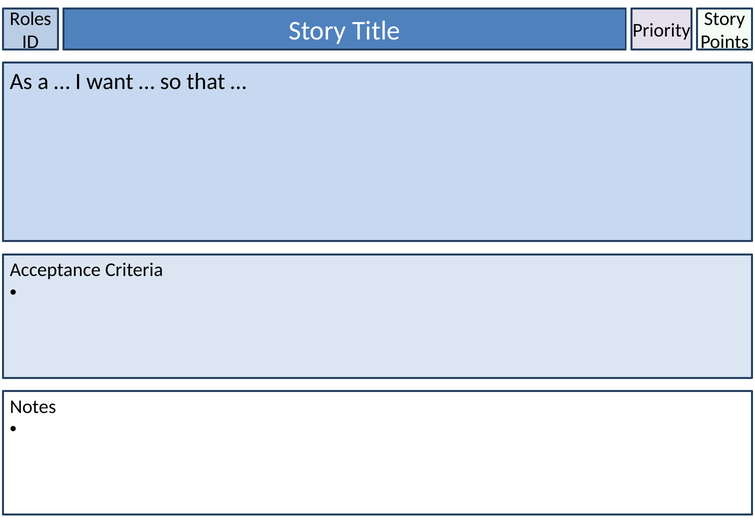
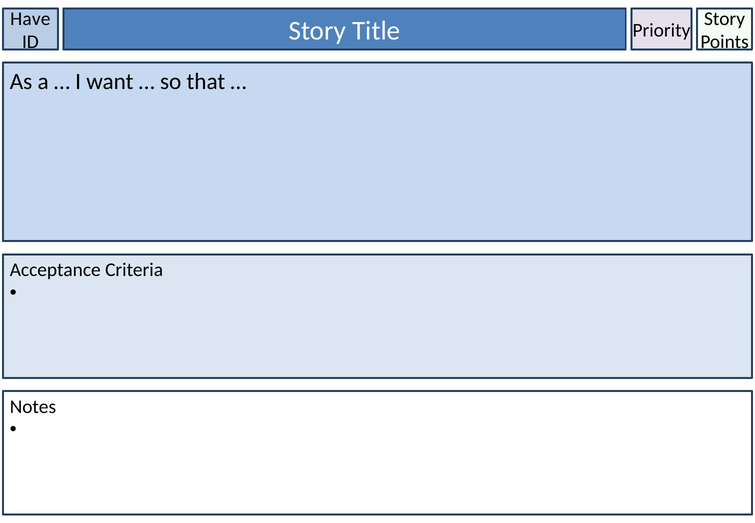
Roles: Roles -> Have
